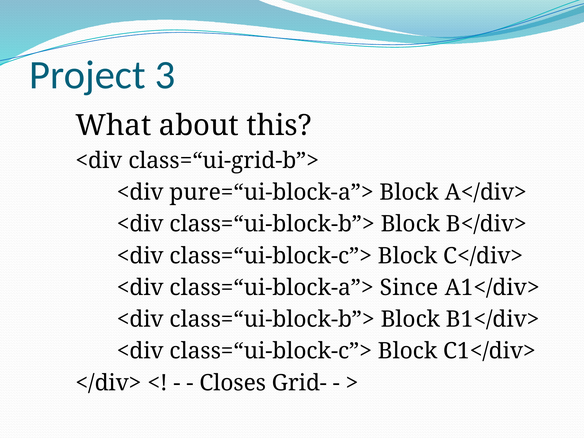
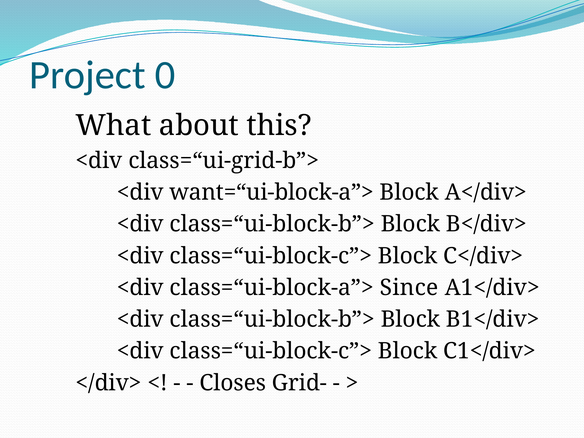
3: 3 -> 0
pure=“ui-block-a”>: pure=“ui-block-a”> -> want=“ui-block-a”>
